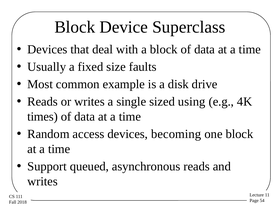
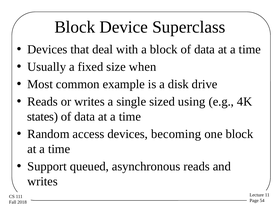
faults: faults -> when
times: times -> states
